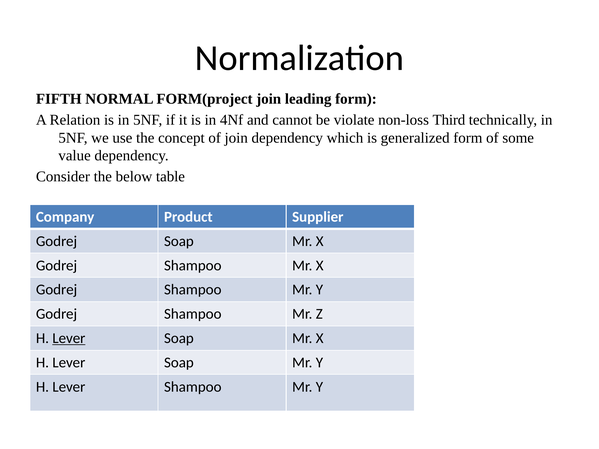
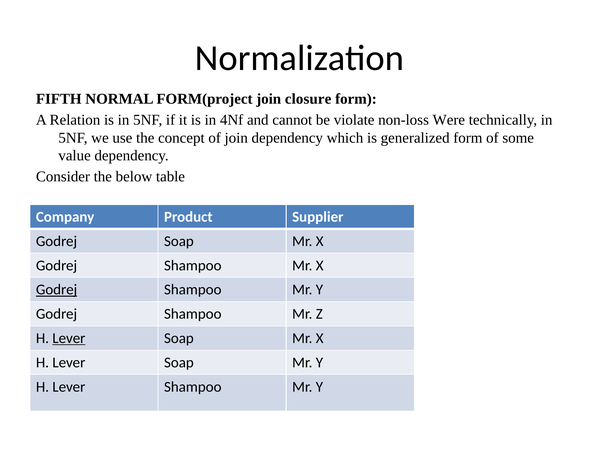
leading: leading -> closure
Third: Third -> Were
Godrej at (57, 290) underline: none -> present
